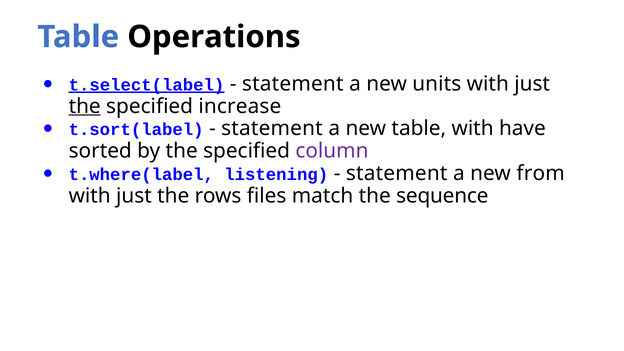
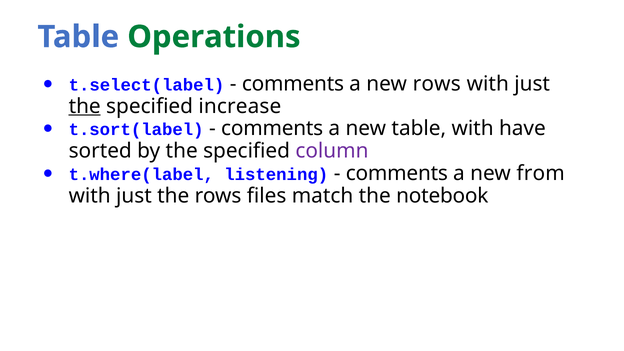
Operations colour: black -> green
t.select(label underline: present -> none
statement at (293, 84): statement -> comments
new units: units -> rows
statement at (272, 129): statement -> comments
statement at (397, 174): statement -> comments
sequence: sequence -> notebook
